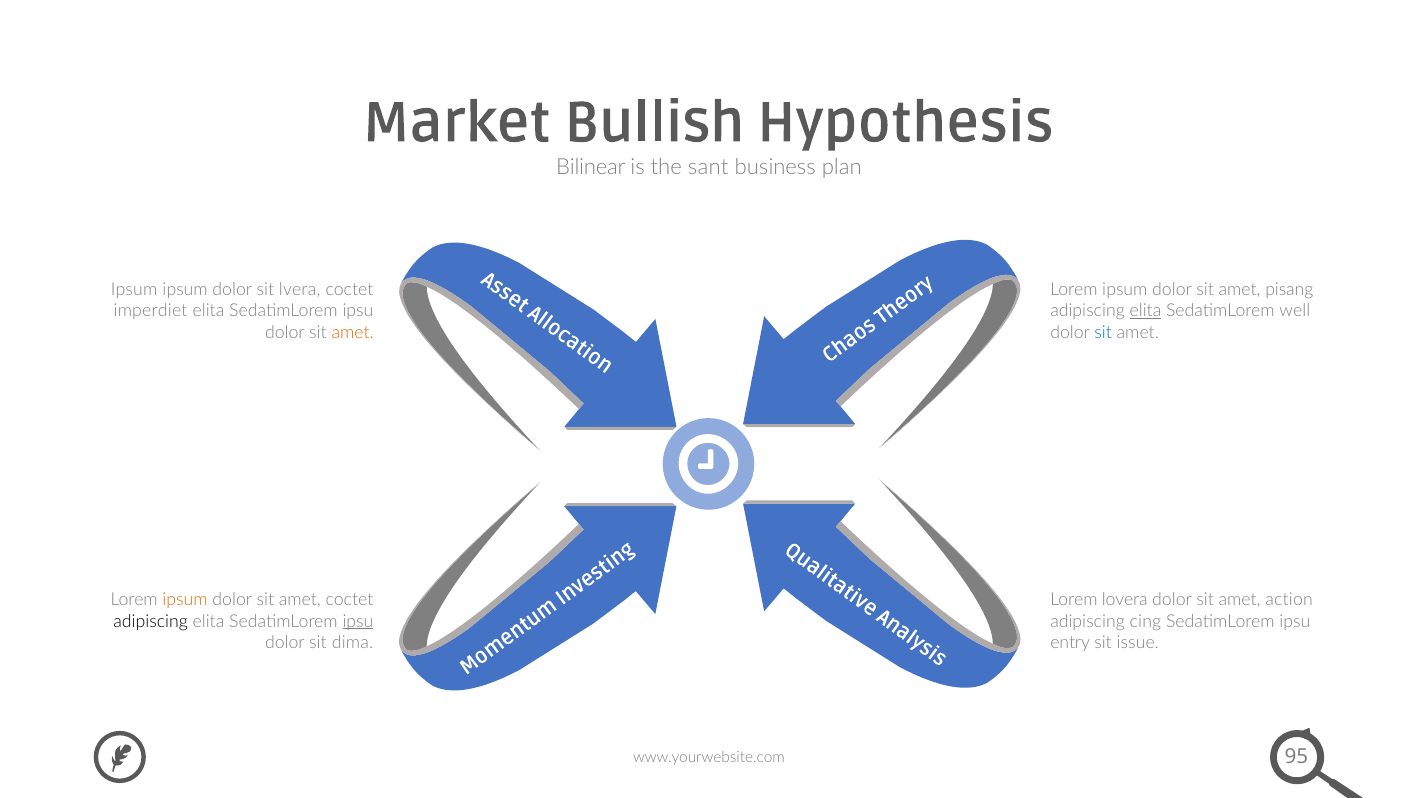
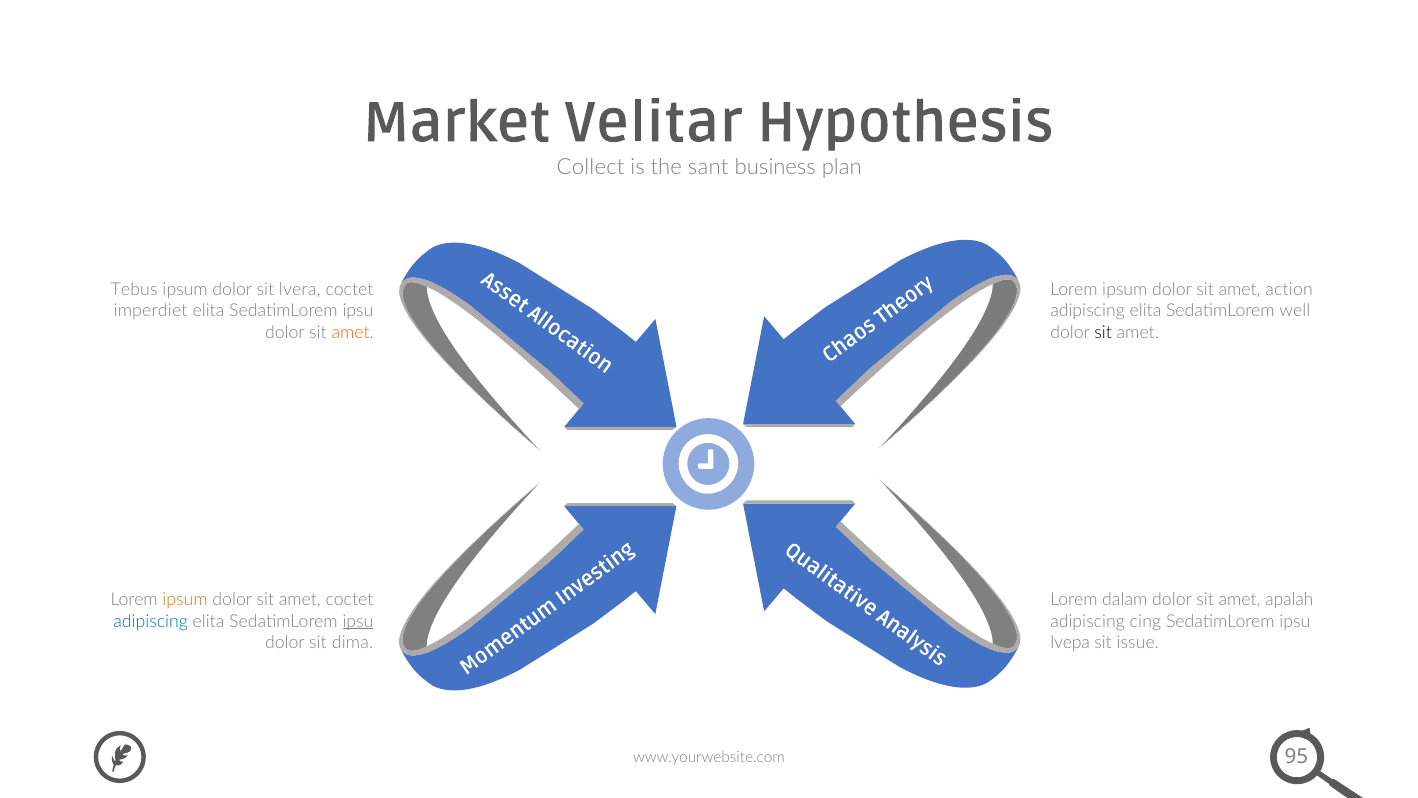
Bullish: Bullish -> Velitar
Bilinear: Bilinear -> Collect
Ipsum at (134, 290): Ipsum -> Tebus
pisang: pisang -> action
elita at (1146, 311) underline: present -> none
sit at (1103, 332) colour: blue -> black
lovera: lovera -> dalam
action: action -> apalah
adipiscing at (151, 621) colour: black -> blue
entry: entry -> lvepa
